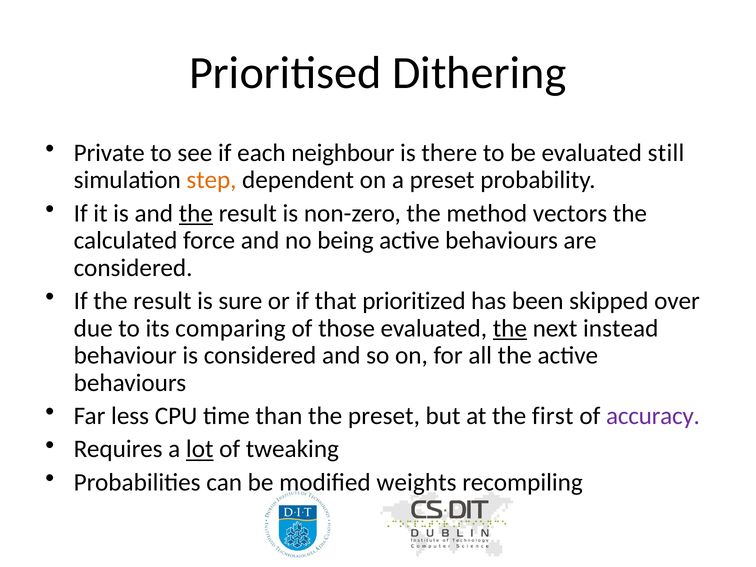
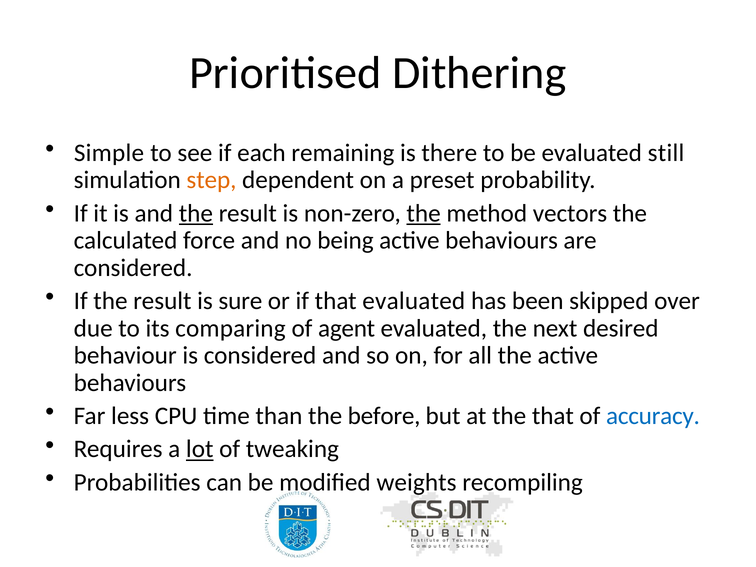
Private: Private -> Simple
neighbour: neighbour -> remaining
the at (424, 213) underline: none -> present
that prioritized: prioritized -> evaluated
those: those -> agent
the at (510, 328) underline: present -> none
instead: instead -> desired
the preset: preset -> before
the first: first -> that
accuracy colour: purple -> blue
